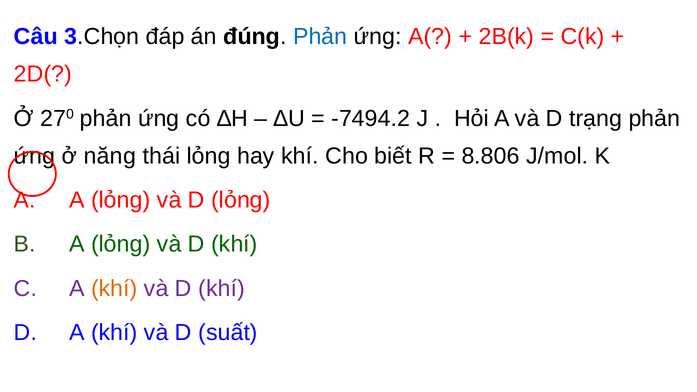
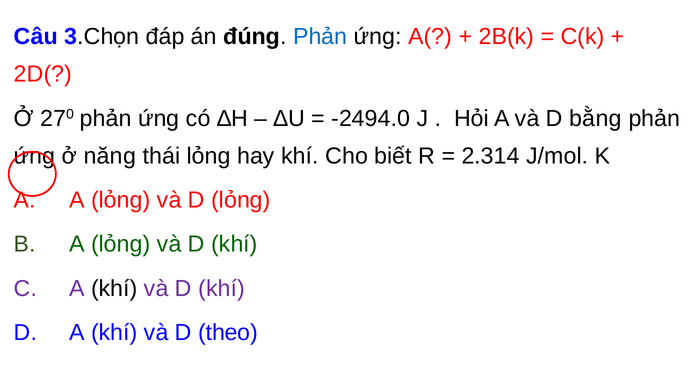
-7494.2: -7494.2 -> -2494.0
trạng: trạng -> bằng
8.806: 8.806 -> 2.314
khí at (114, 289) colour: orange -> black
suất: suất -> theo
